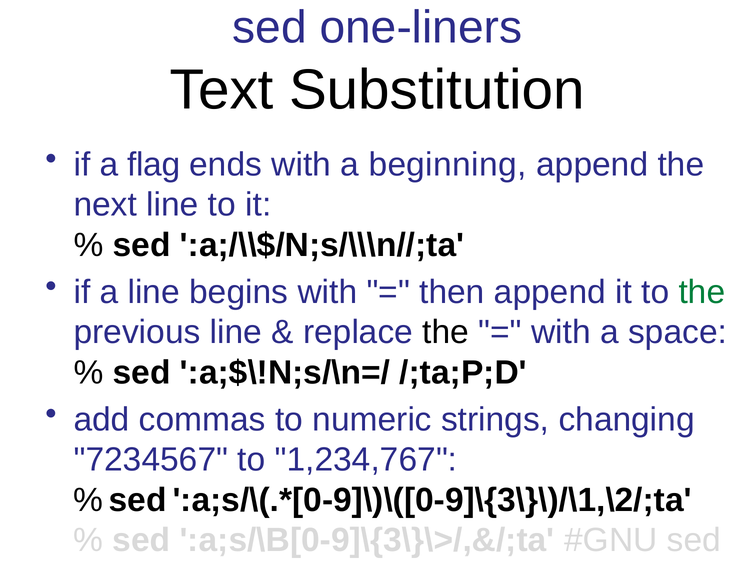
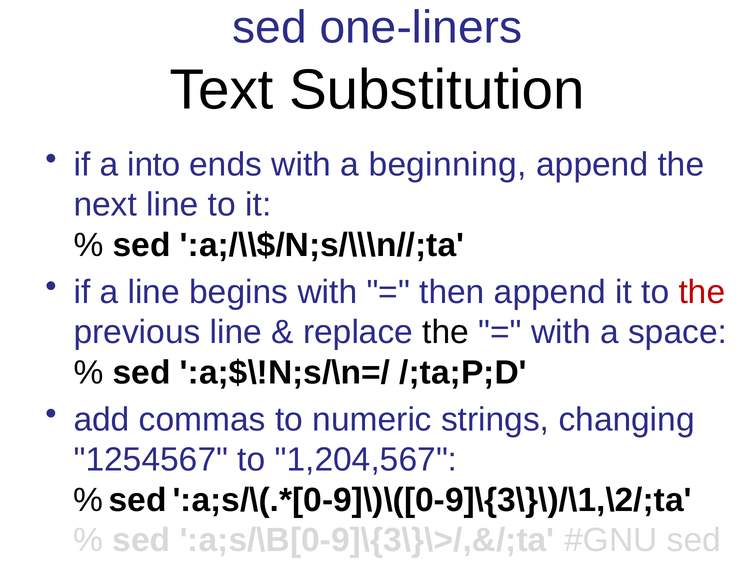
flag: flag -> into
the at (702, 292) colour: green -> red
7234567: 7234567 -> 1254567
1,234,767: 1,234,767 -> 1,204,567
